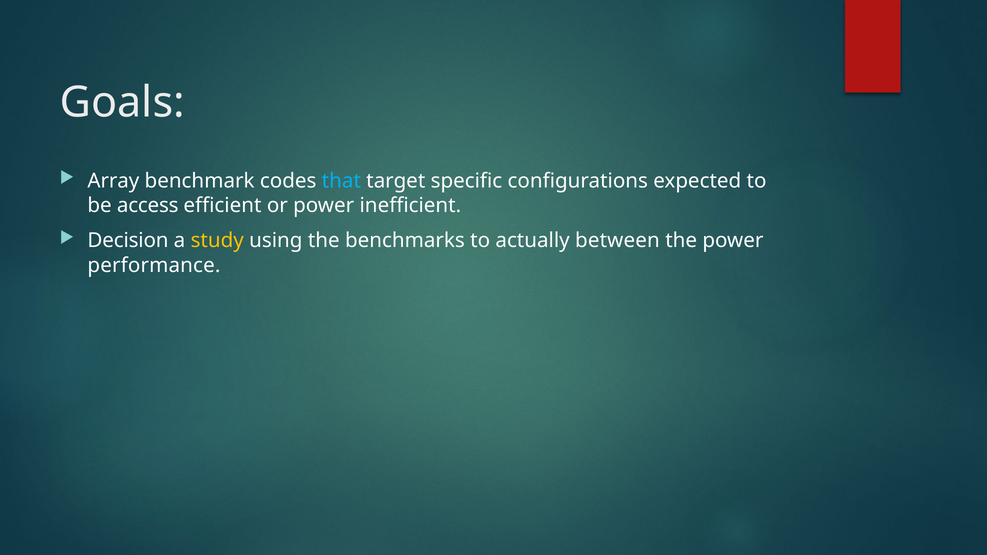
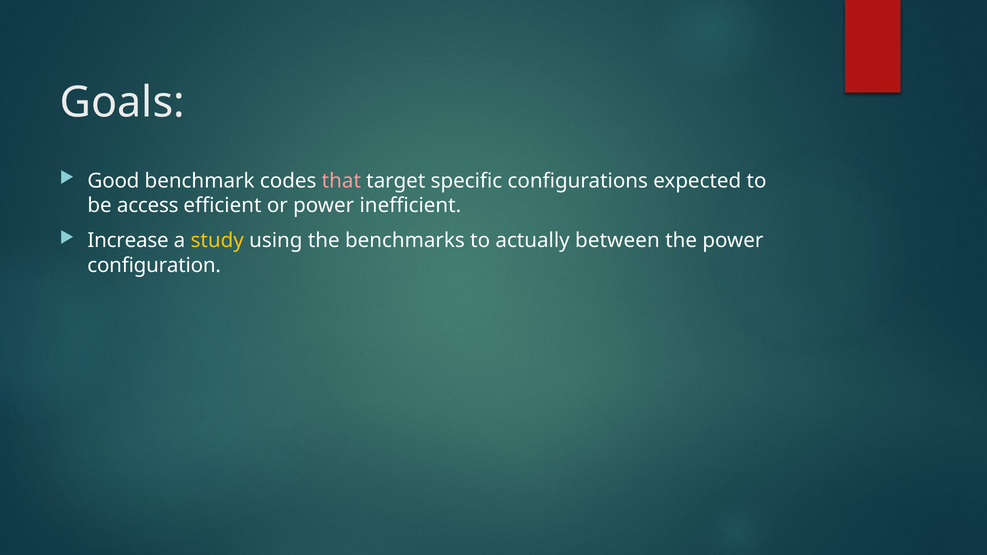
Array: Array -> Good
that colour: light blue -> pink
Decision: Decision -> Increase
performance: performance -> configuration
